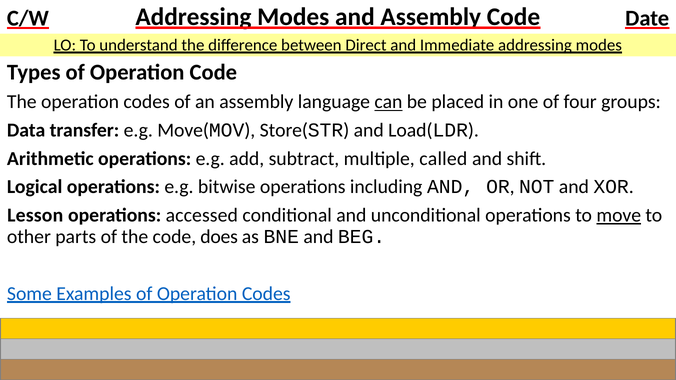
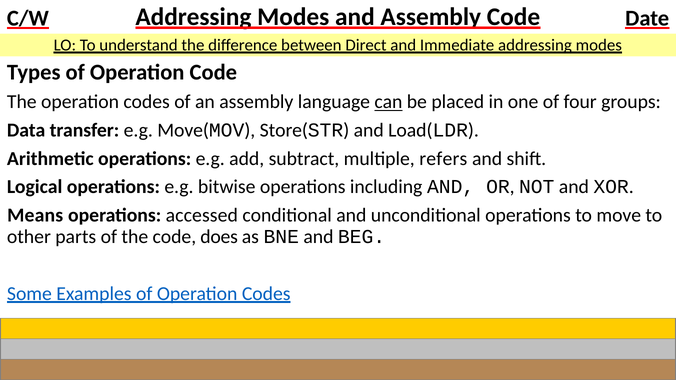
called: called -> refers
Lesson: Lesson -> Means
move underline: present -> none
